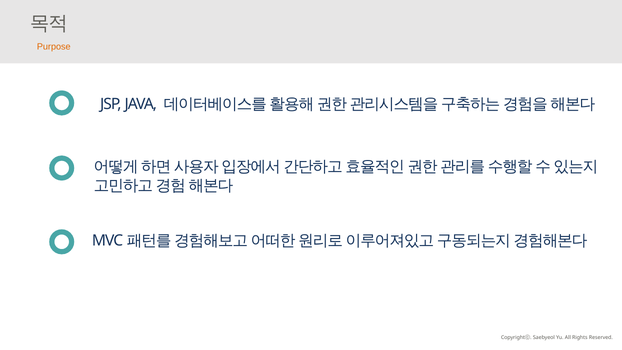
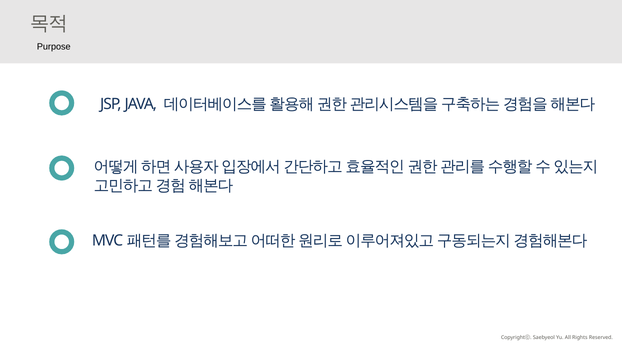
Purpose colour: orange -> black
